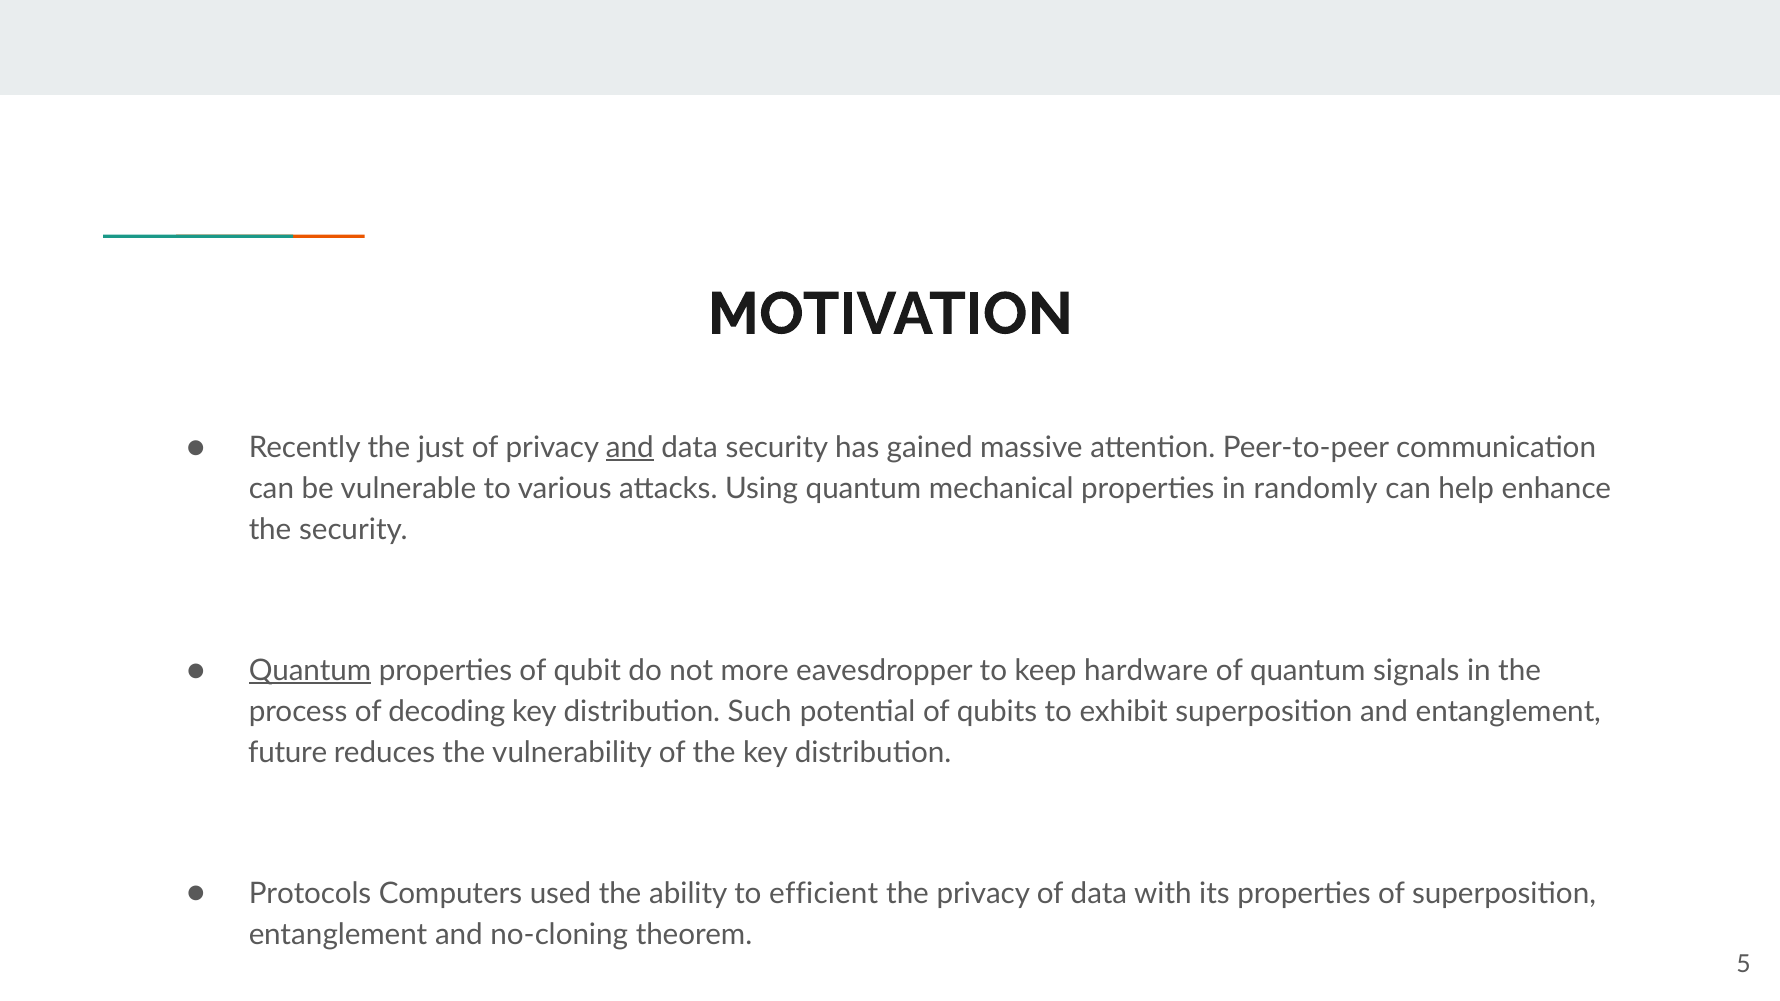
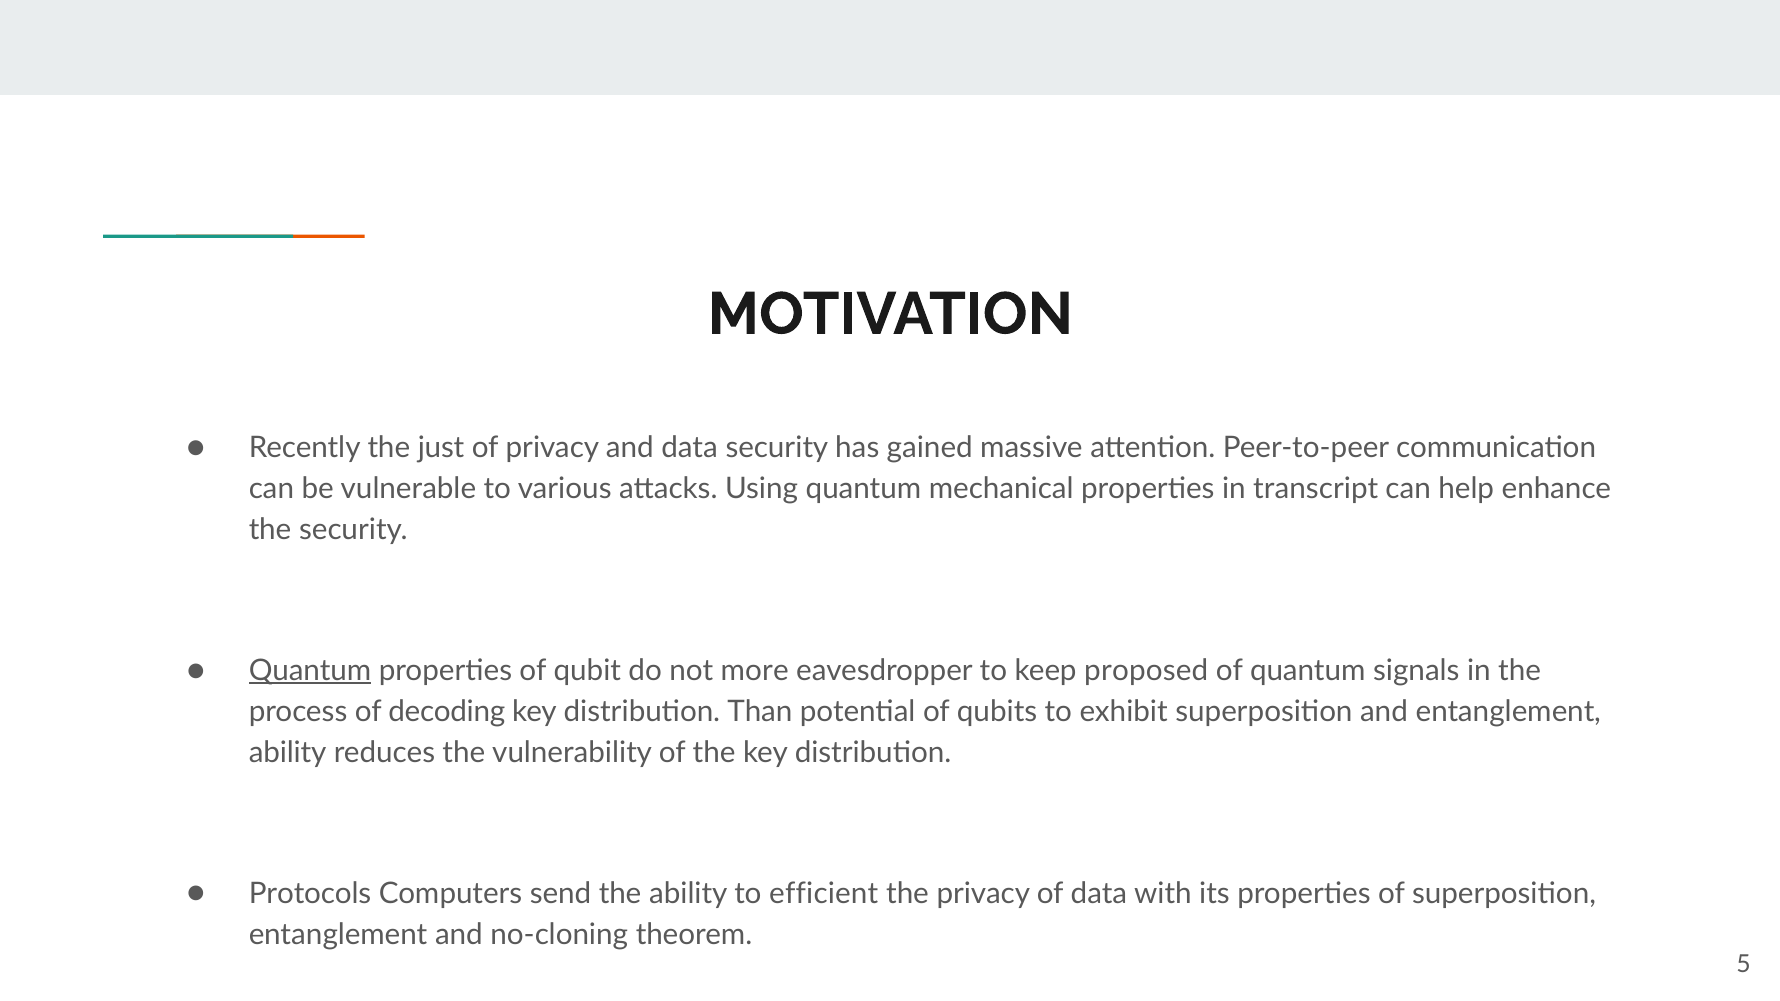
and at (630, 448) underline: present -> none
randomly: randomly -> transcript
hardware: hardware -> proposed
Such: Such -> Than
future at (288, 753): future -> ability
used: used -> send
